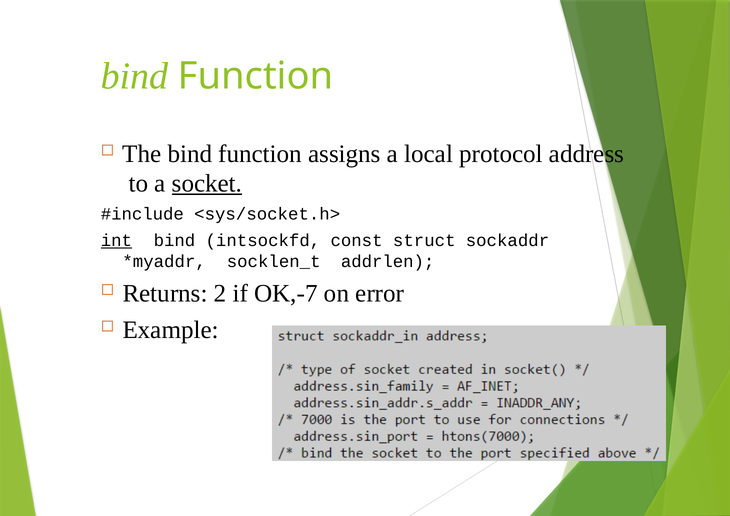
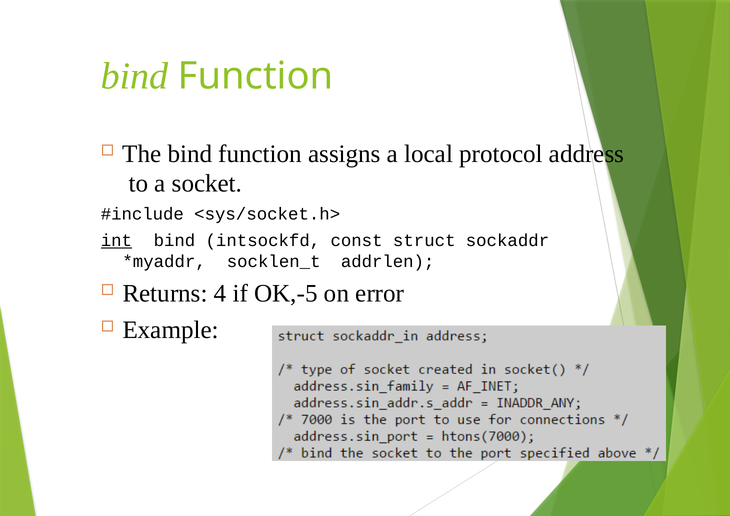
socket underline: present -> none
2: 2 -> 4
OK,-7: OK,-7 -> OK,-5
